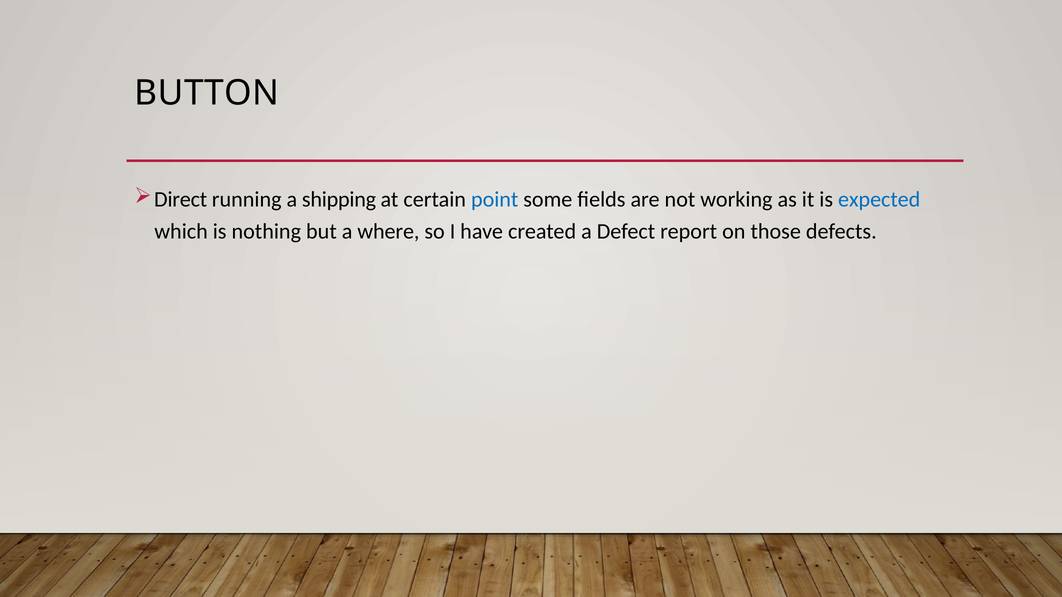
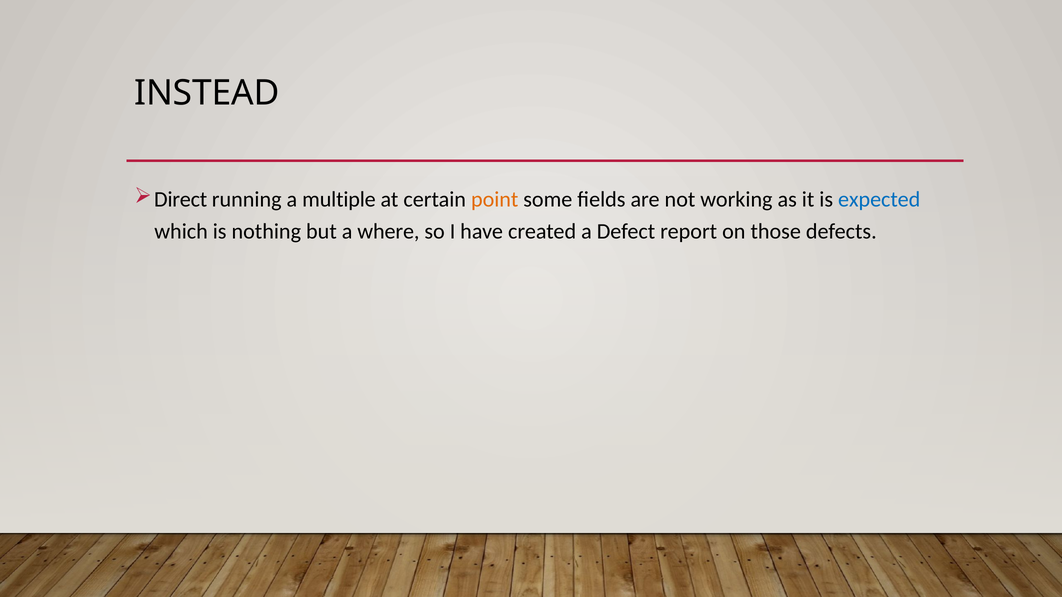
BUTTON: BUTTON -> INSTEAD
shipping: shipping -> multiple
point colour: blue -> orange
